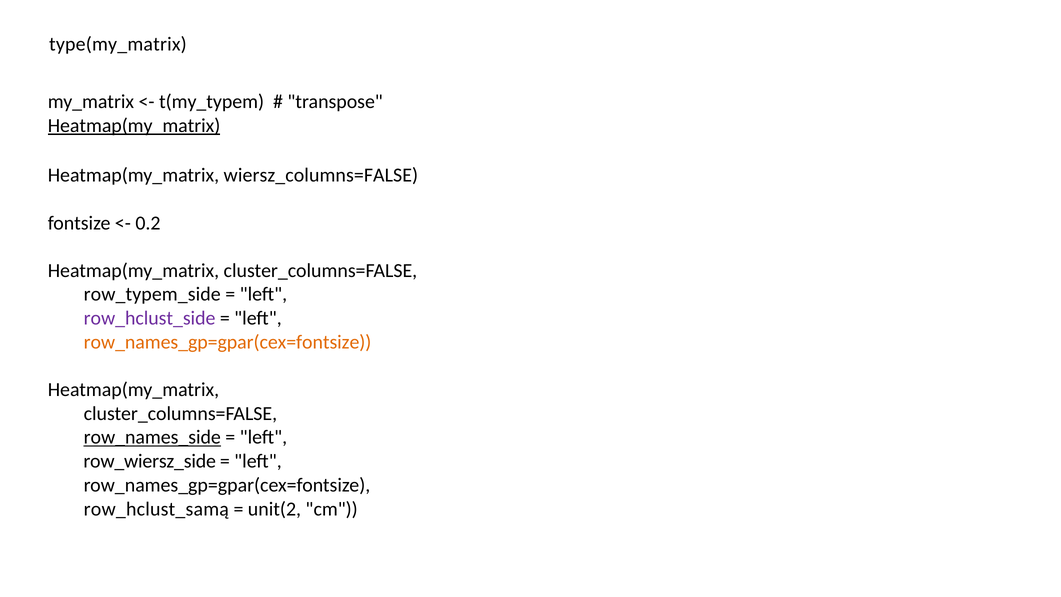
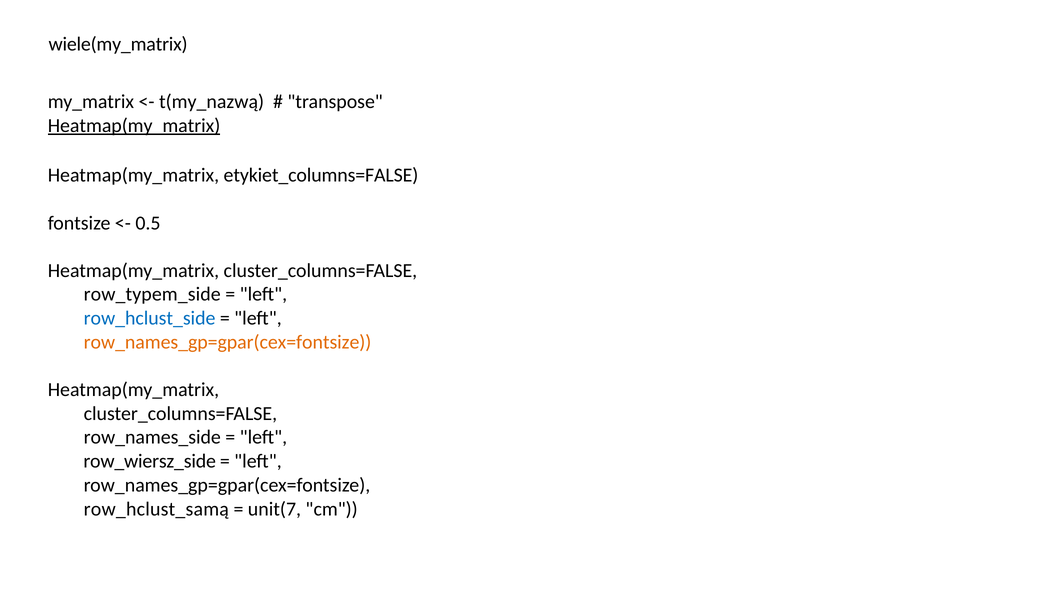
type(my_matrix: type(my_matrix -> wiele(my_matrix
t(my_typem: t(my_typem -> t(my_nazwą
wiersz_columns=FALSE: wiersz_columns=FALSE -> etykiet_columns=FALSE
0.2: 0.2 -> 0.5
row_hclust_side colour: purple -> blue
row_names_side underline: present -> none
unit(2: unit(2 -> unit(7
